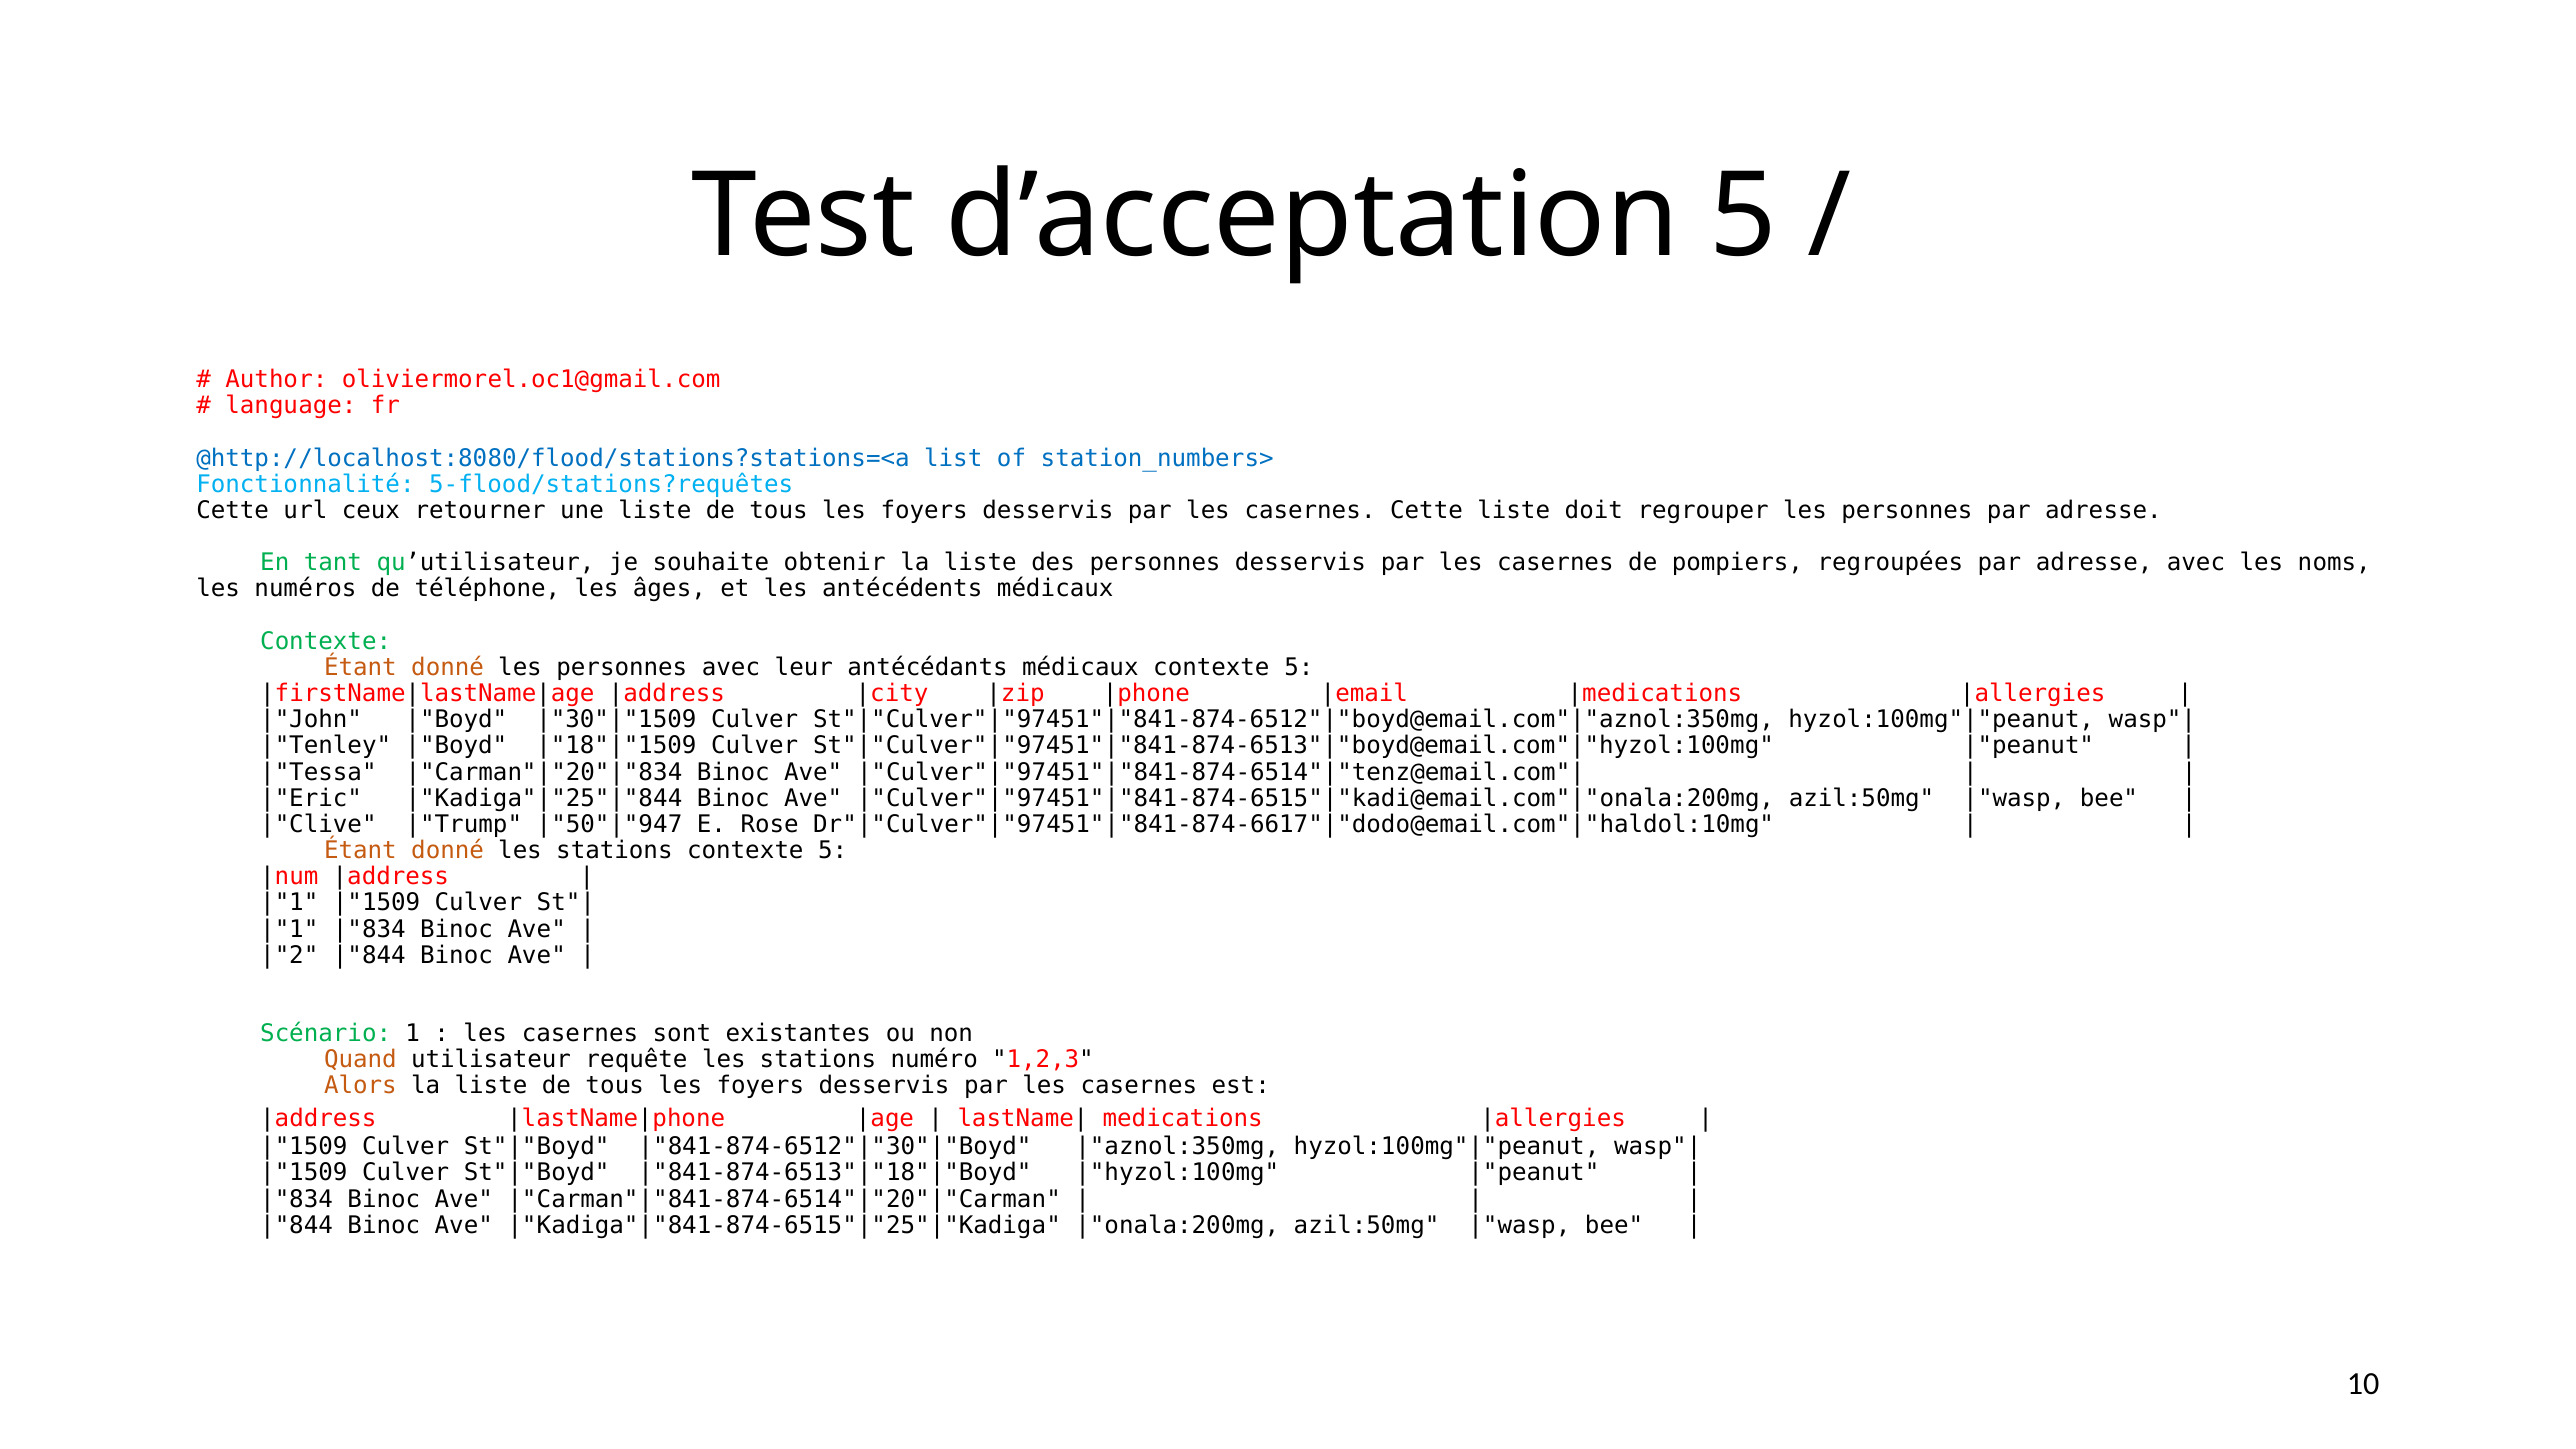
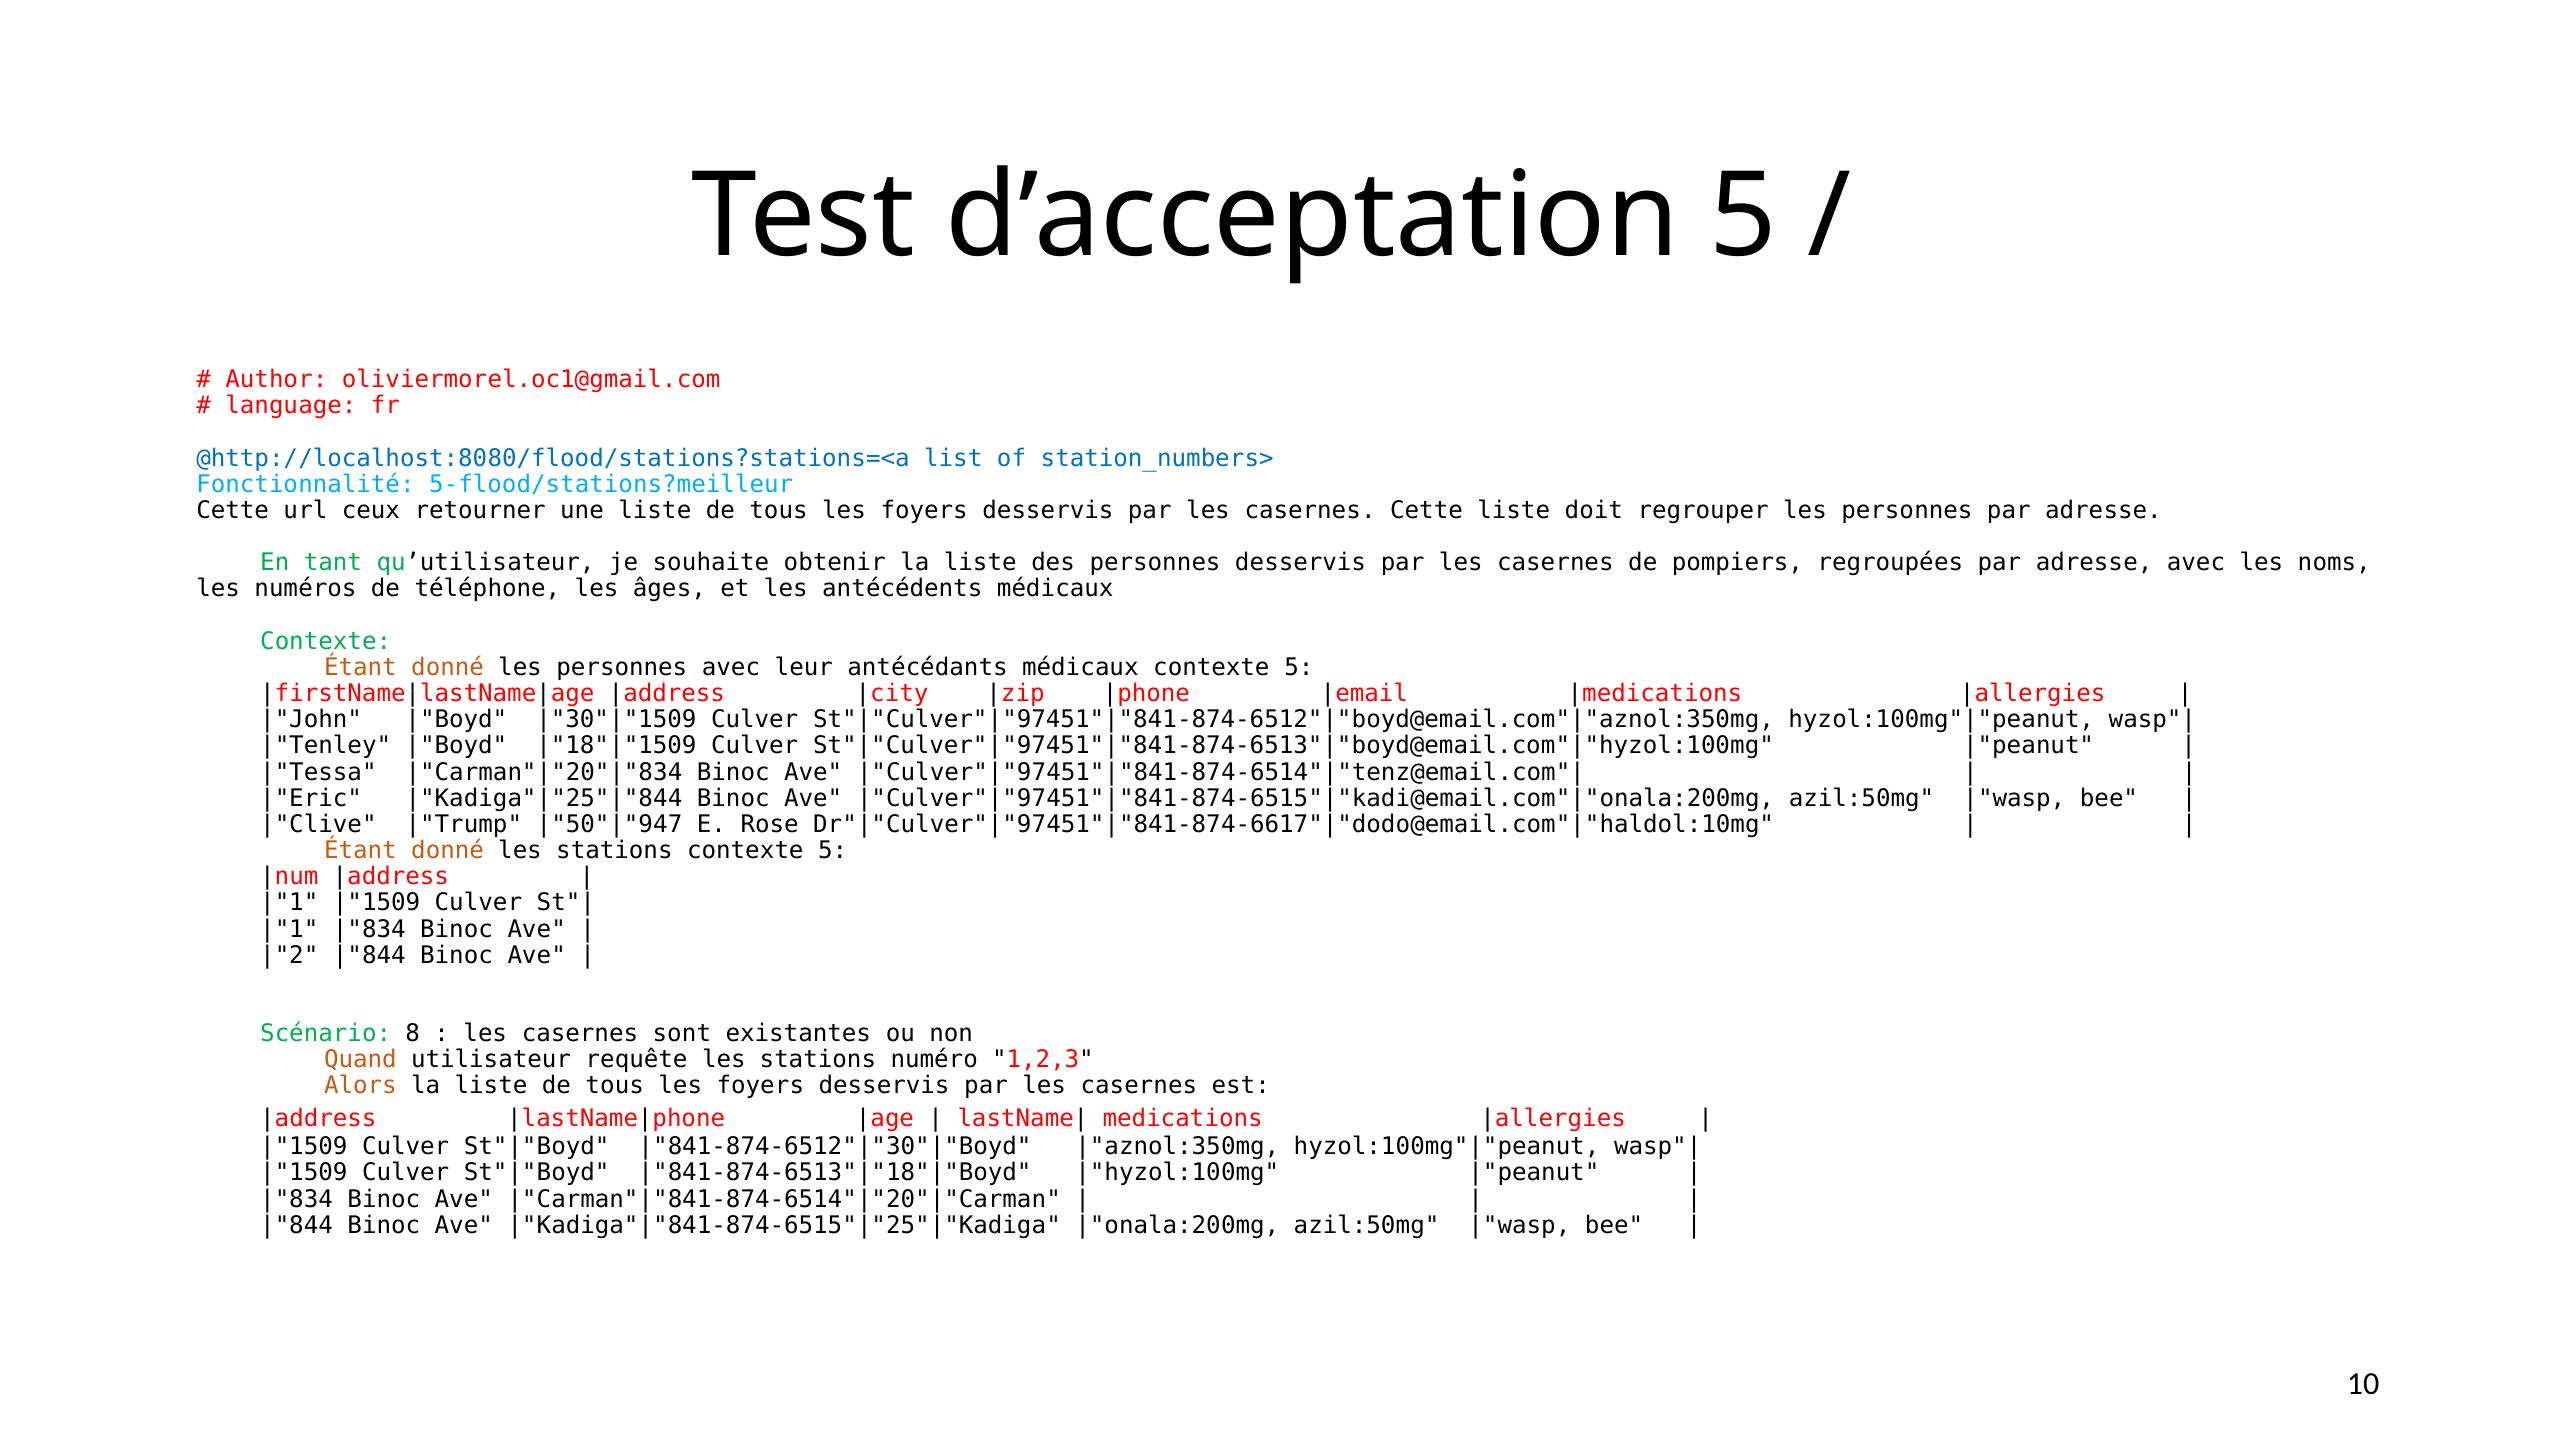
5-flood/stations?requêtes: 5-flood/stations?requêtes -> 5-flood/stations?meilleur
1: 1 -> 8
